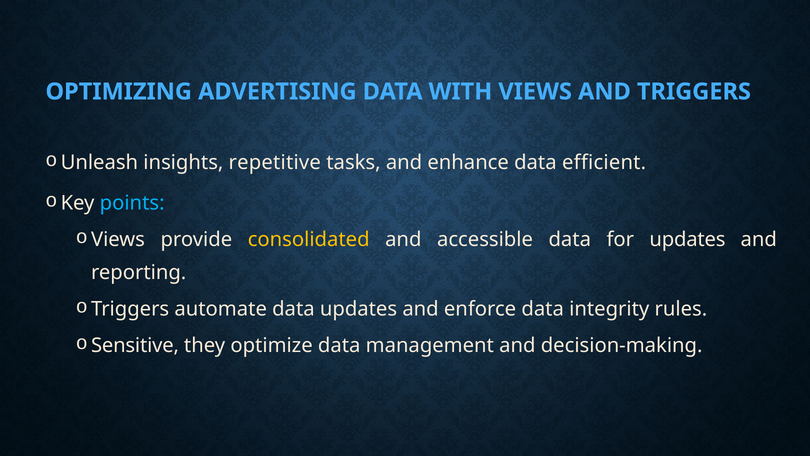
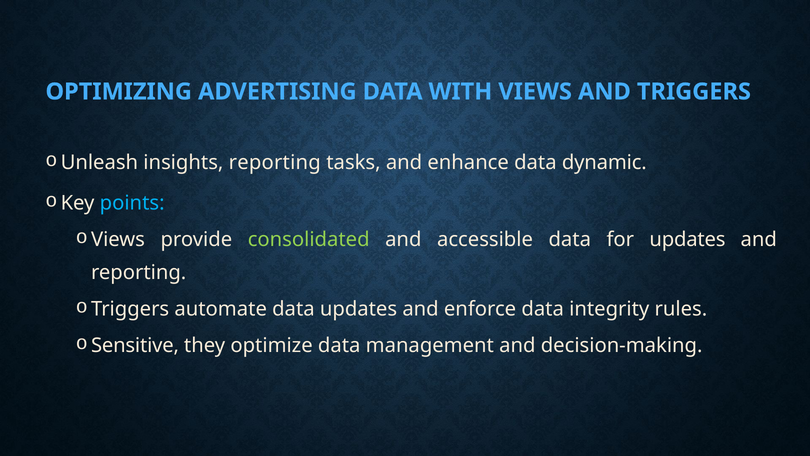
insights repetitive: repetitive -> reporting
efficient: efficient -> dynamic
consolidated colour: yellow -> light green
